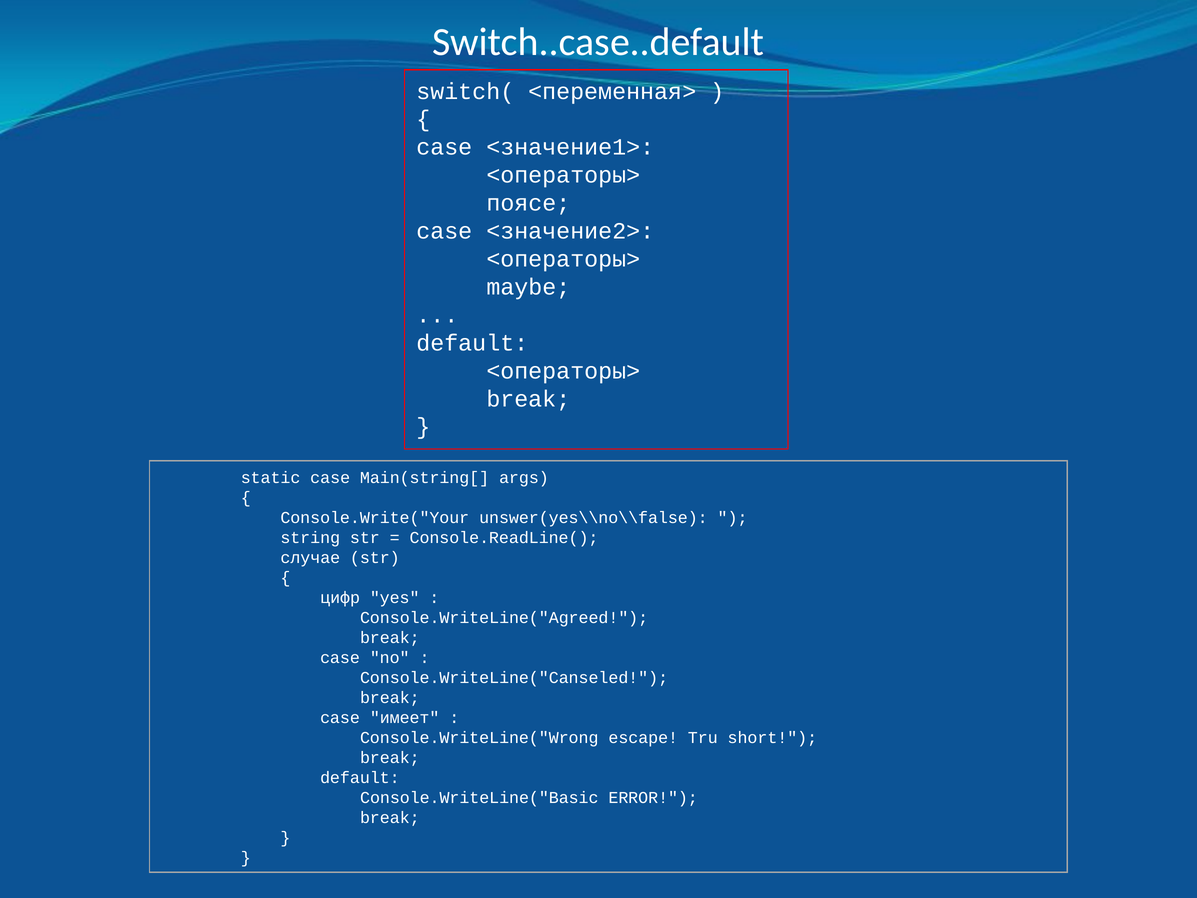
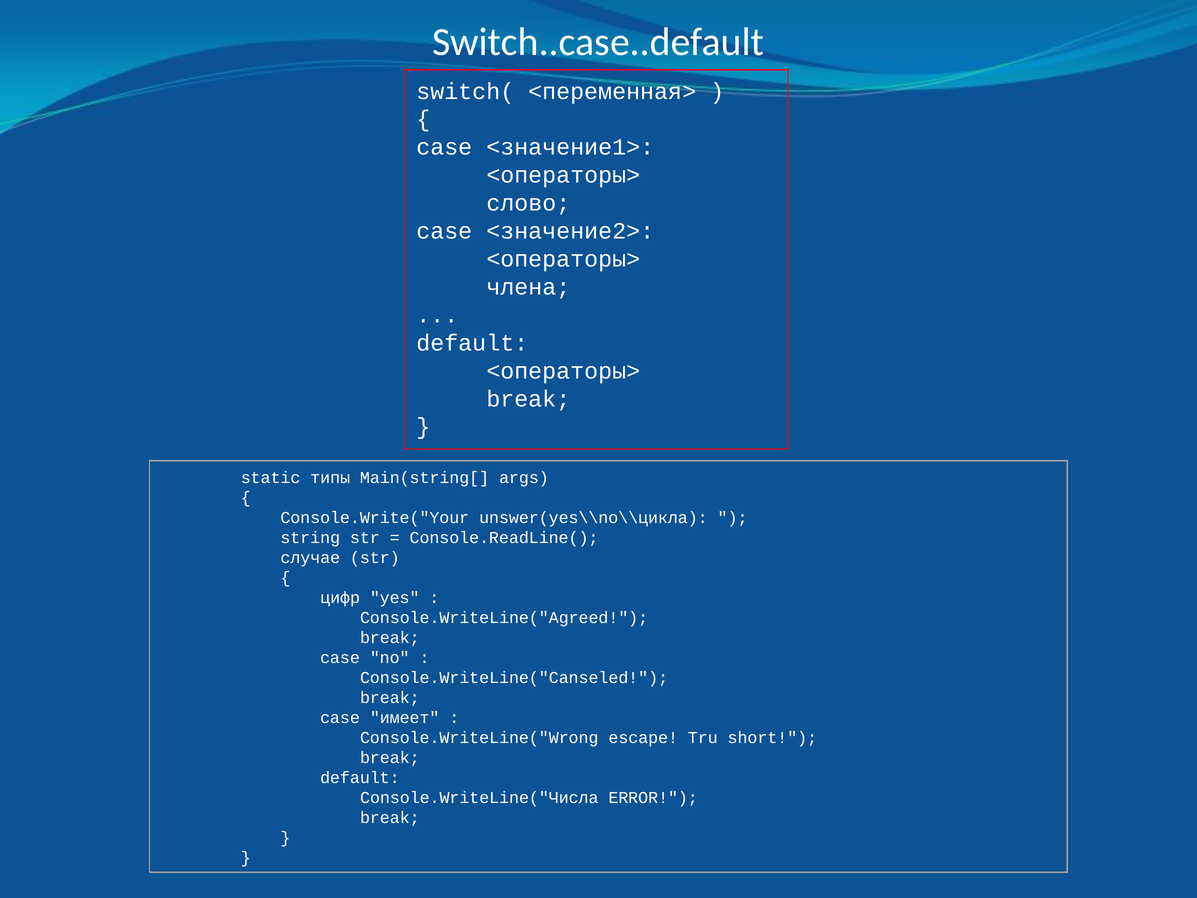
поясе: поясе -> слово
maybe: maybe -> члена
static case: case -> типы
unswer(yes\\no\\false: unswer(yes\\no\\false -> unswer(yes\\no\\цикла
Console.WriteLine("Basic: Console.WriteLine("Basic -> Console.WriteLine("Числа
